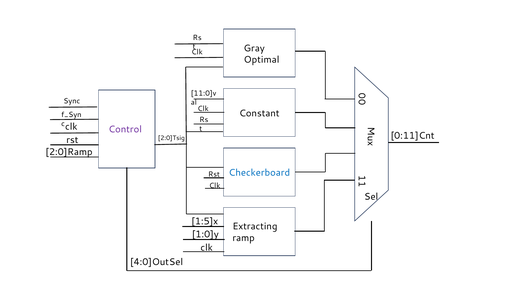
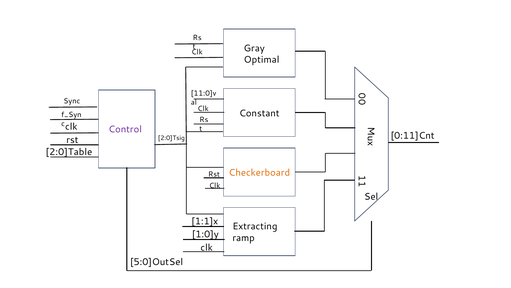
2:0]Ramp: 2:0]Ramp -> 2:0]Table
Checkerboard colour: blue -> orange
1:5]x: 1:5]x -> 1:1]x
4:0]OutSel: 4:0]OutSel -> 5:0]OutSel
